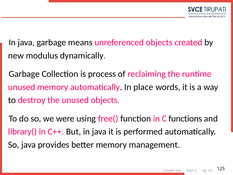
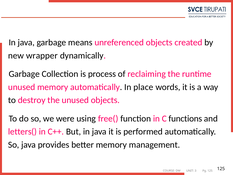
modulus: modulus -> wrapper
library(: library( -> letters(
